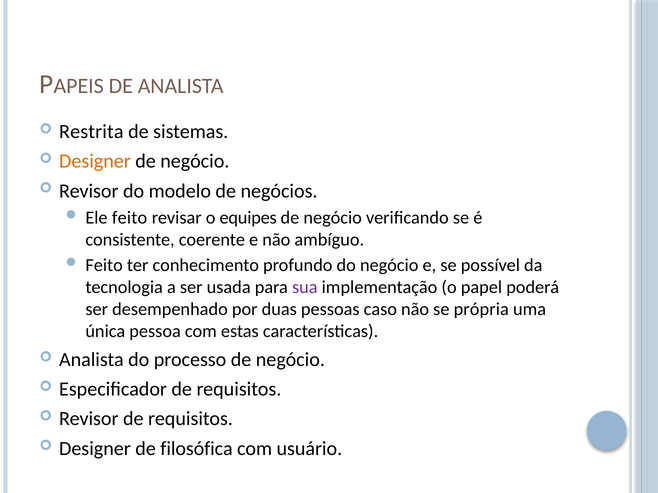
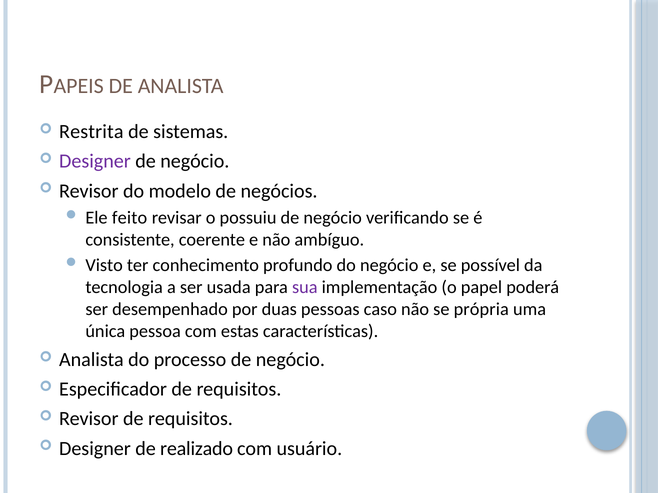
Designer at (95, 161) colour: orange -> purple
equipes: equipes -> possuiu
Feito at (104, 266): Feito -> Visto
filosófica: filosófica -> realizado
